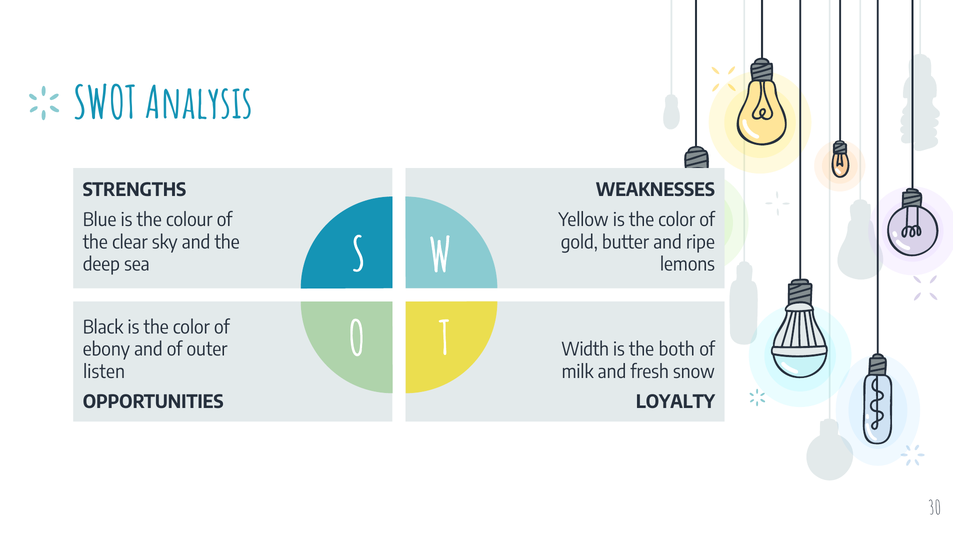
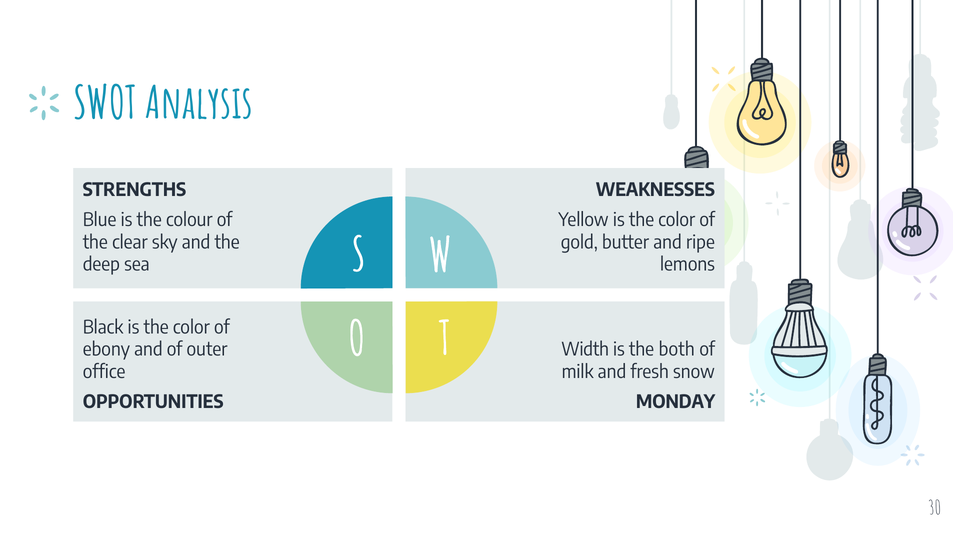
listen: listen -> office
LOYALTY: LOYALTY -> MONDAY
